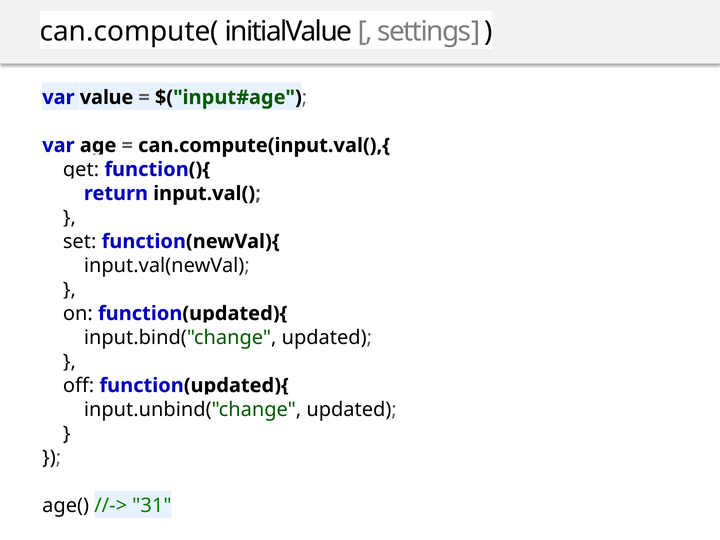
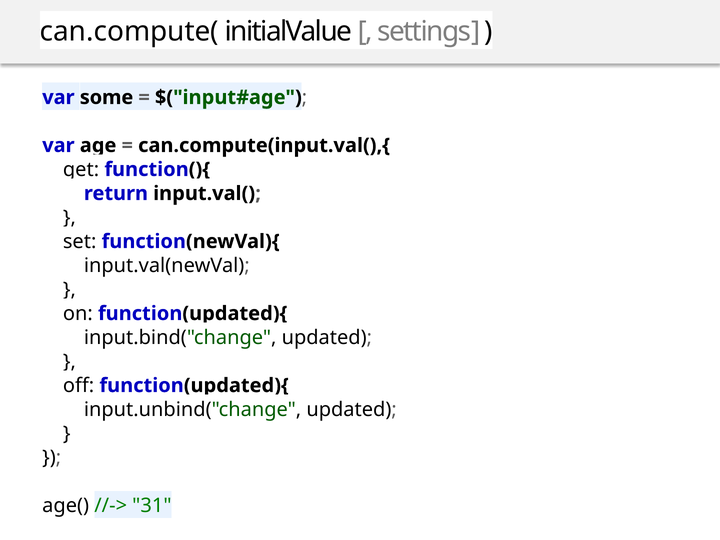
value: value -> some
